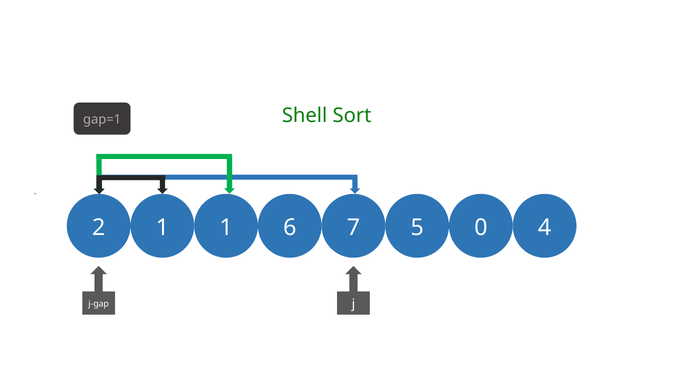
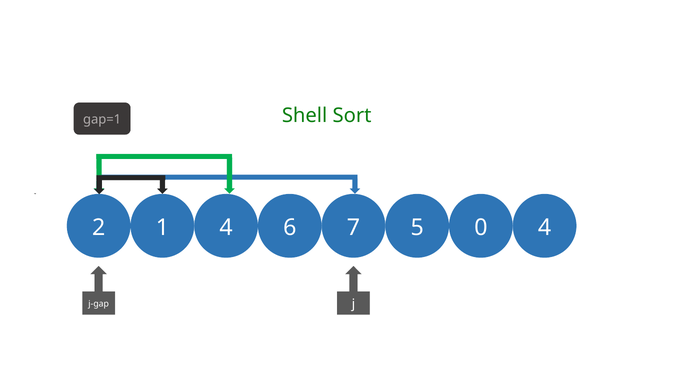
1 1: 1 -> 4
